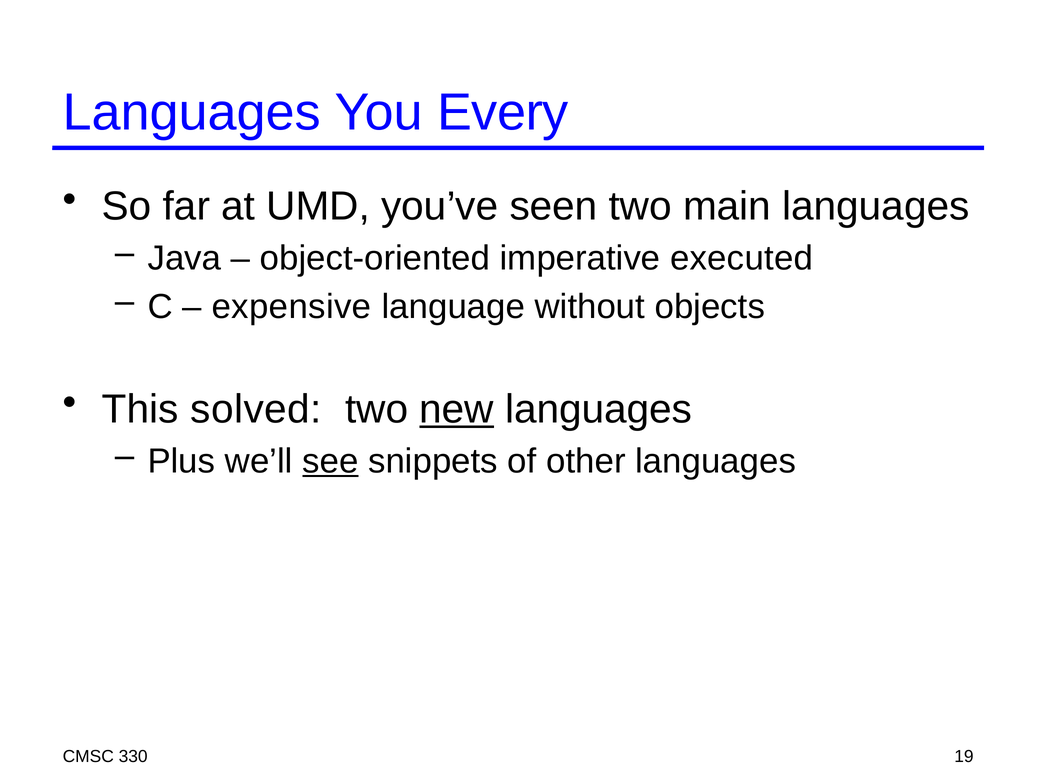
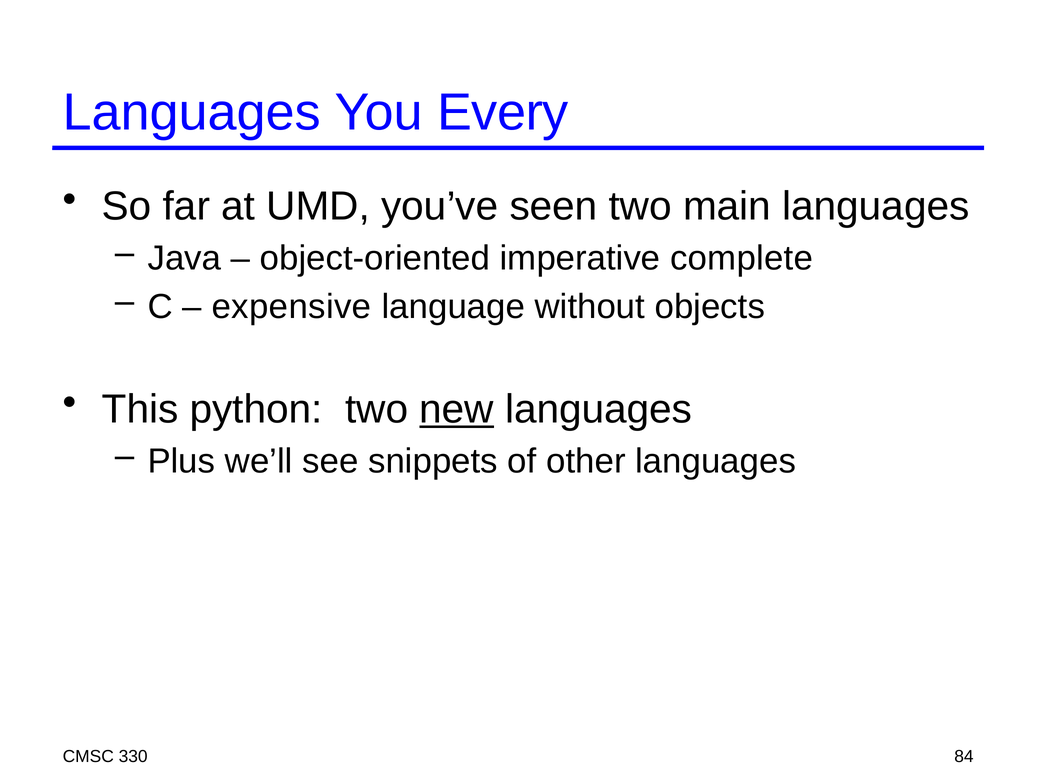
executed: executed -> complete
solved: solved -> python
see underline: present -> none
19: 19 -> 84
